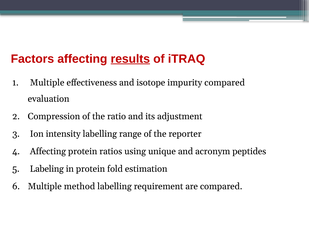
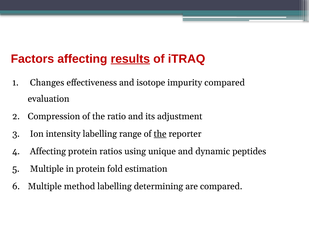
Multiple at (47, 82): Multiple -> Changes
the at (160, 134) underline: none -> present
acronym: acronym -> dynamic
Labeling at (47, 169): Labeling -> Multiple
requirement: requirement -> determining
